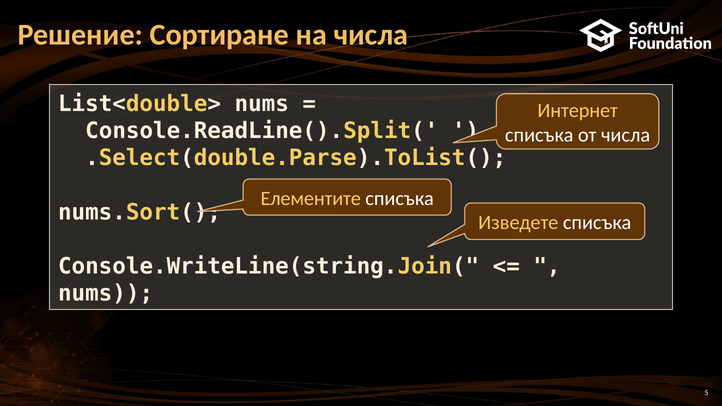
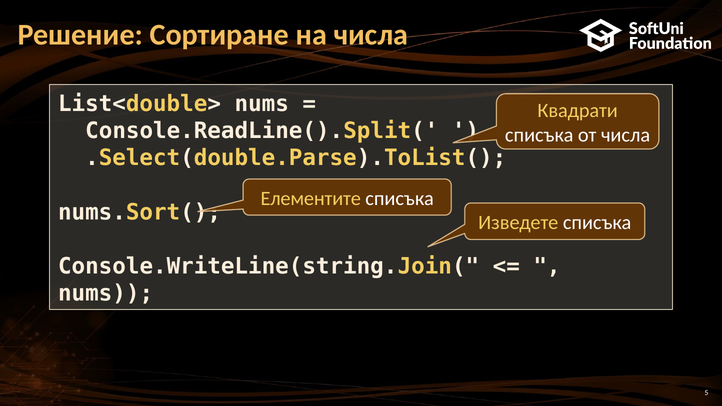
Интернет: Интернет -> Квадрати
